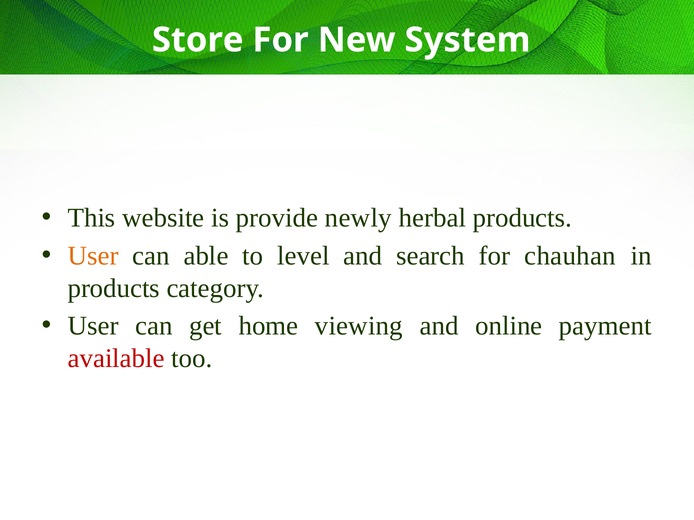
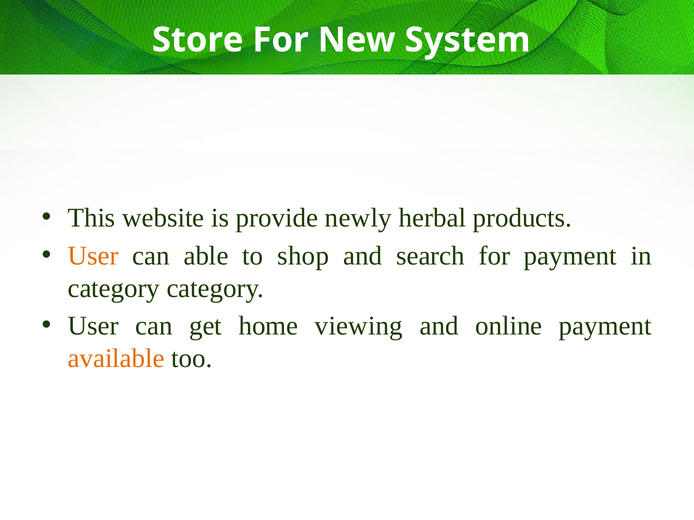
level: level -> shop
for chauhan: chauhan -> payment
products at (114, 288): products -> category
available colour: red -> orange
